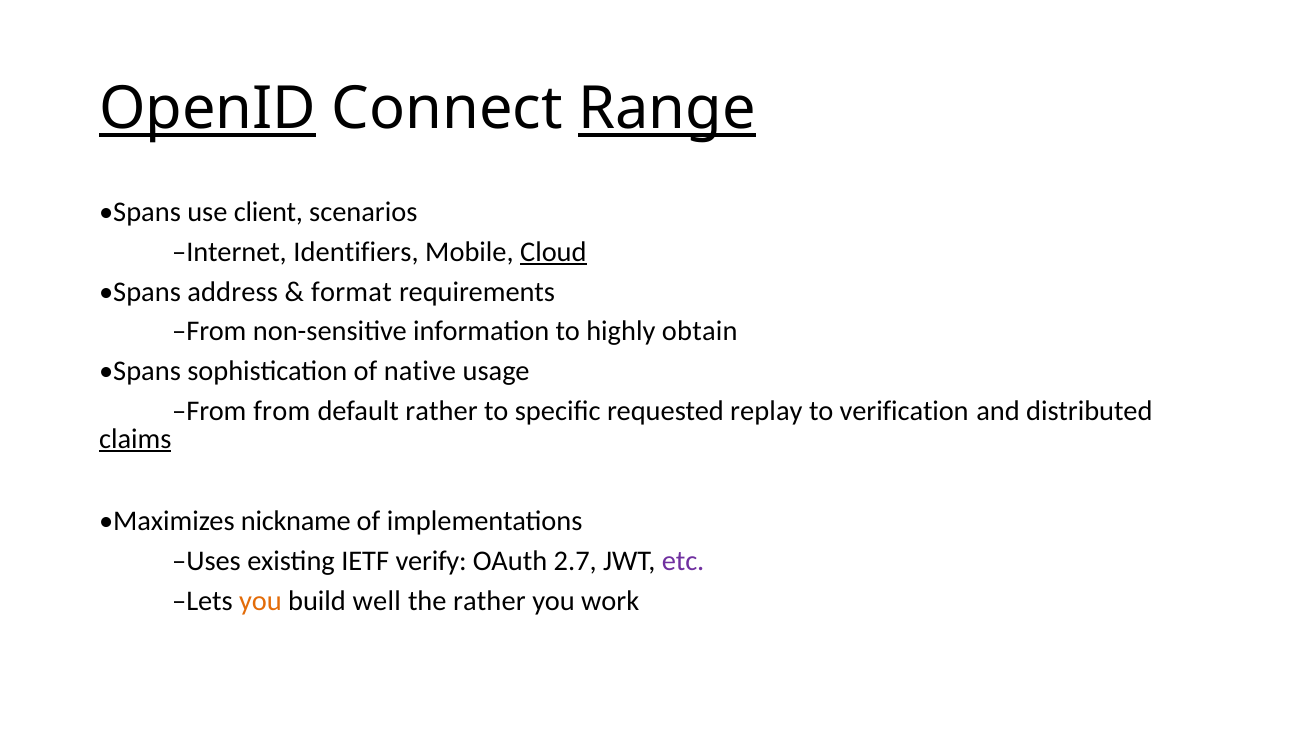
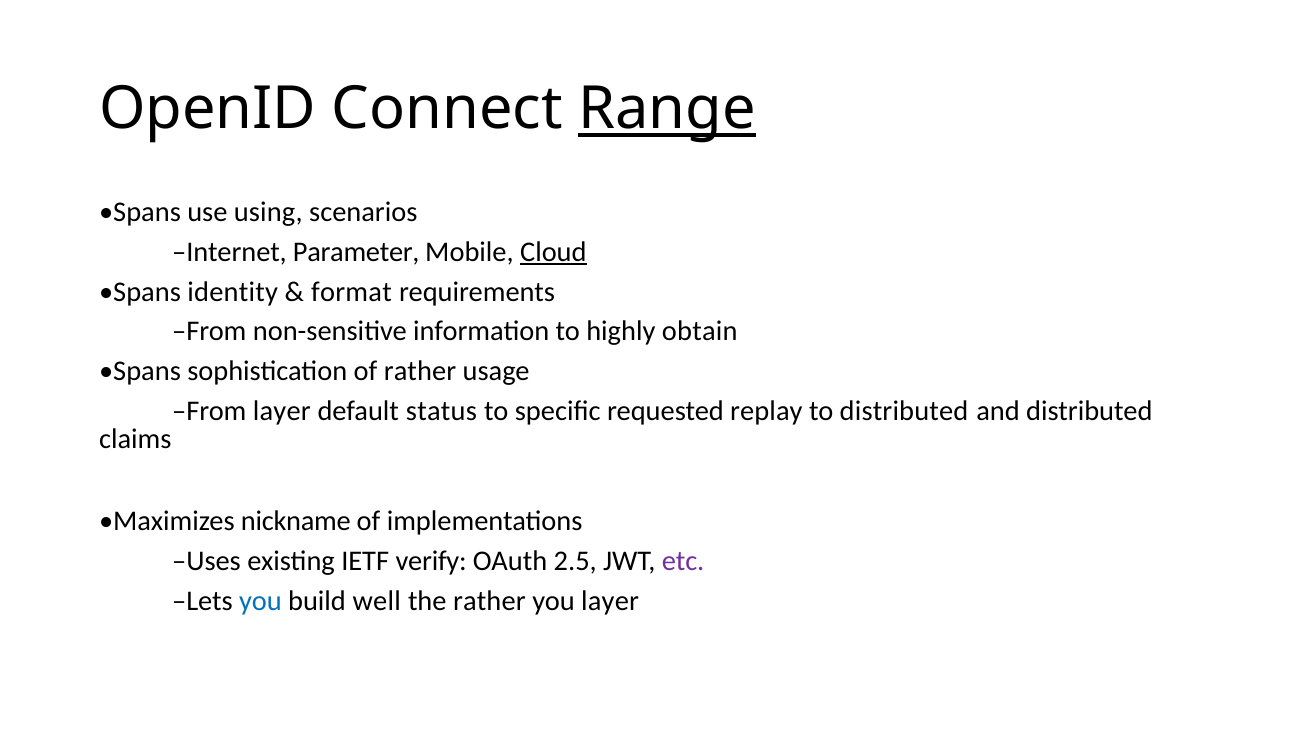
OpenID underline: present -> none
client: client -> using
Identifiers: Identifiers -> Parameter
address: address -> identity
of native: native -> rather
From from: from -> layer
default rather: rather -> status
to verification: verification -> distributed
claims underline: present -> none
2.7: 2.7 -> 2.5
you at (260, 601) colour: orange -> blue
you work: work -> layer
